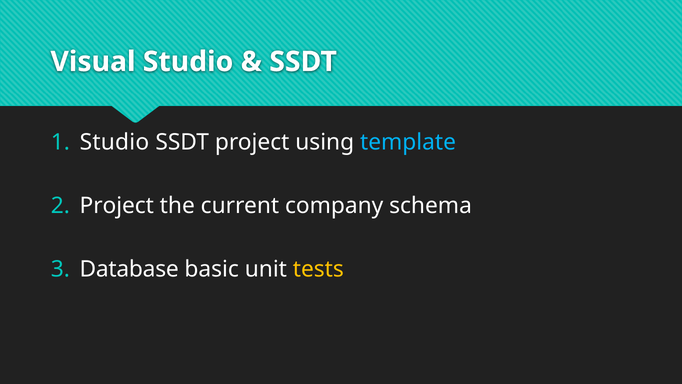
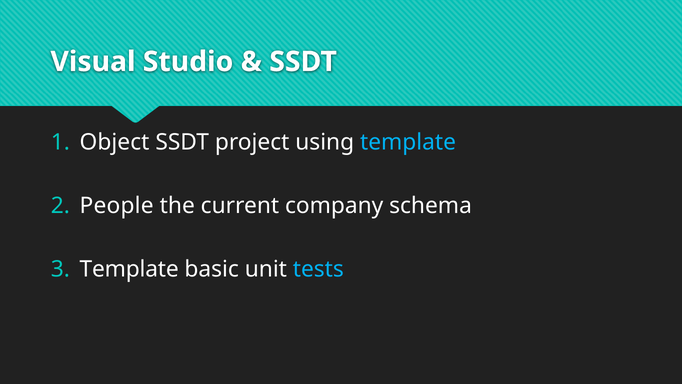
Studio at (114, 142): Studio -> Object
Project at (117, 206): Project -> People
Database at (129, 269): Database -> Template
tests colour: yellow -> light blue
